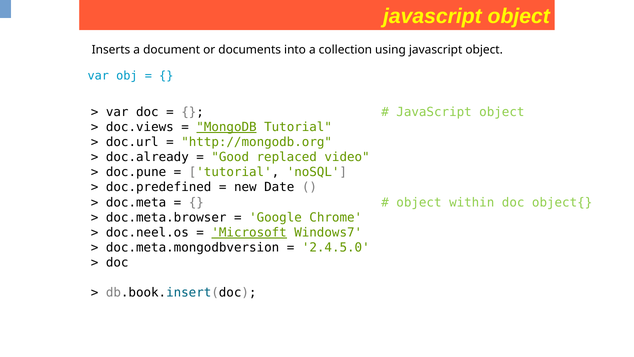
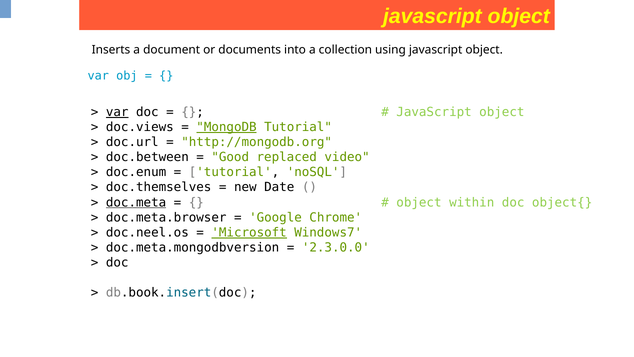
var at (117, 112) underline: none -> present
doc.already: doc.already -> doc.between
doc.pune: doc.pune -> doc.enum
doc.predefined: doc.predefined -> doc.themselves
doc.meta underline: none -> present
2.4.5.0: 2.4.5.0 -> 2.3.0.0
